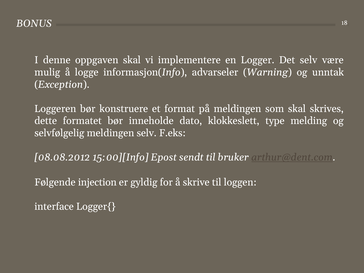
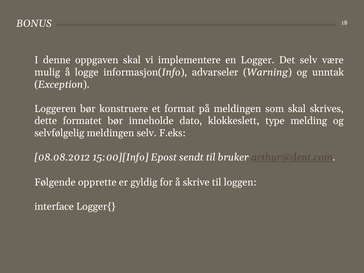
injection: injection -> opprette
